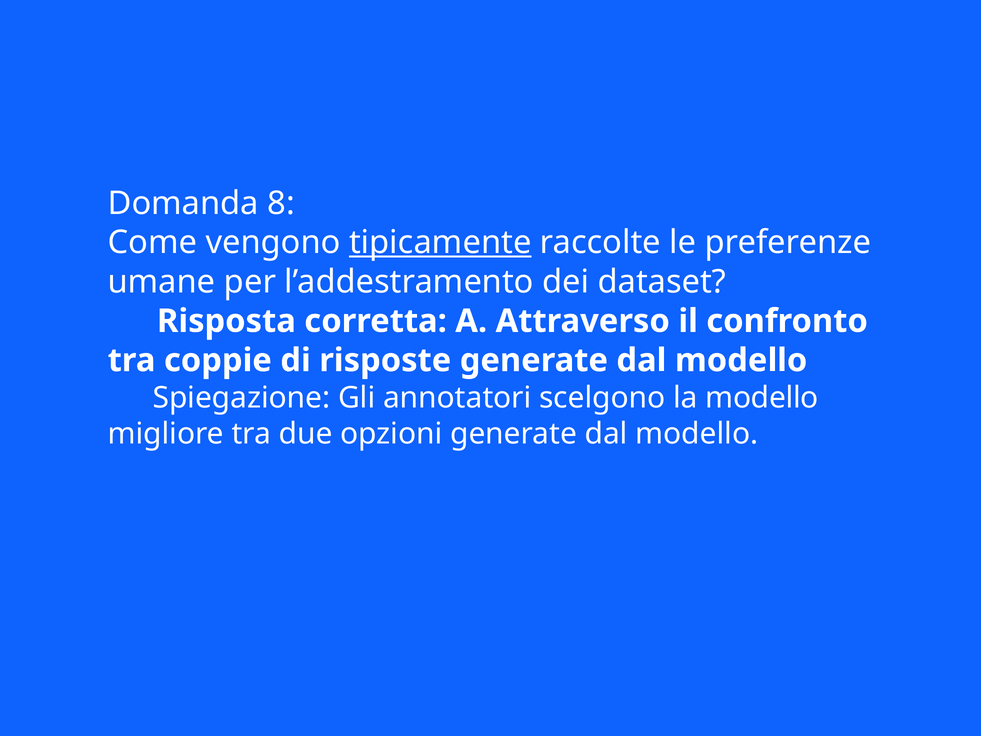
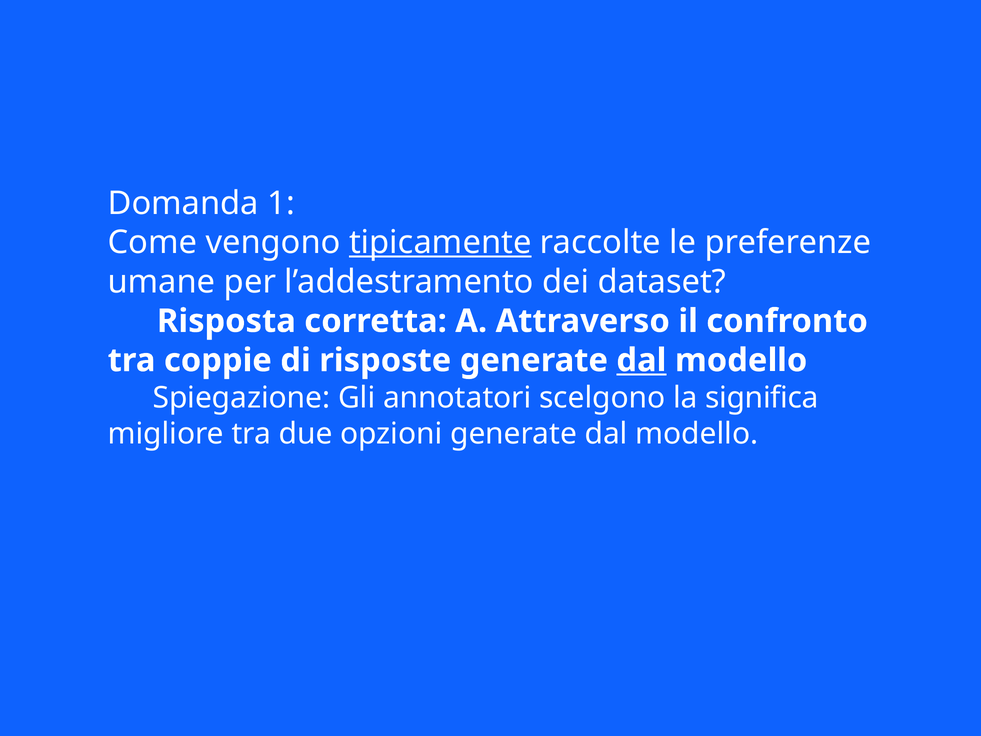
8: 8 -> 1
dal at (641, 360) underline: none -> present
la modello: modello -> significa
